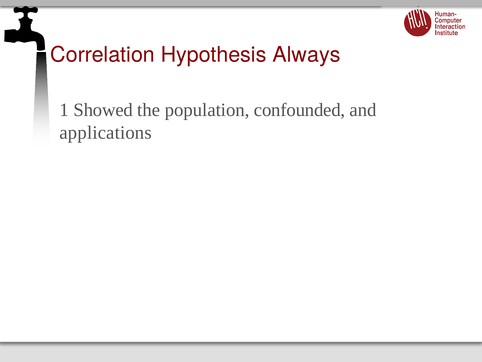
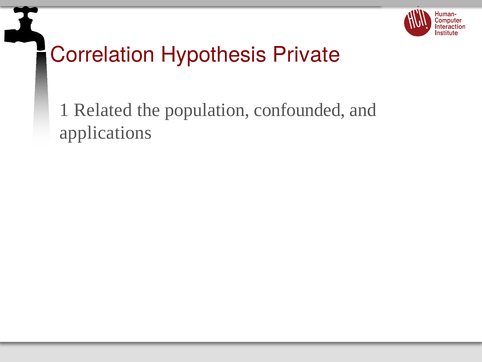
Always: Always -> Private
Showed: Showed -> Related
